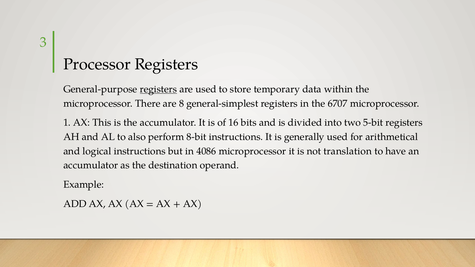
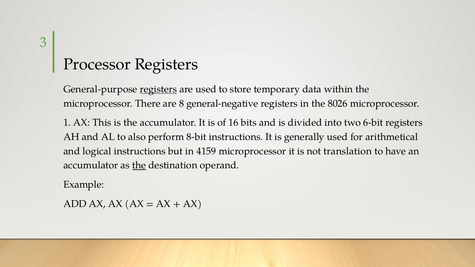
general-simplest: general-simplest -> general-negative
6707: 6707 -> 8026
5-bit: 5-bit -> 6-bit
4086: 4086 -> 4159
the at (139, 166) underline: none -> present
